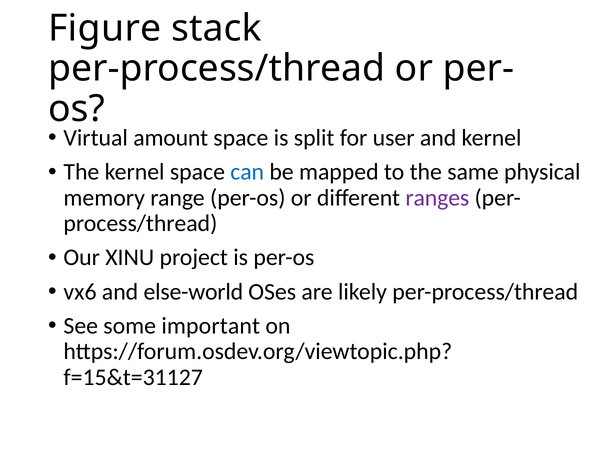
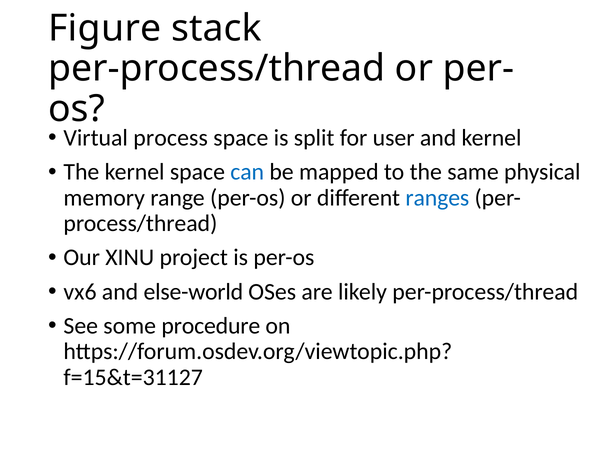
amount: amount -> process
ranges colour: purple -> blue
important: important -> procedure
